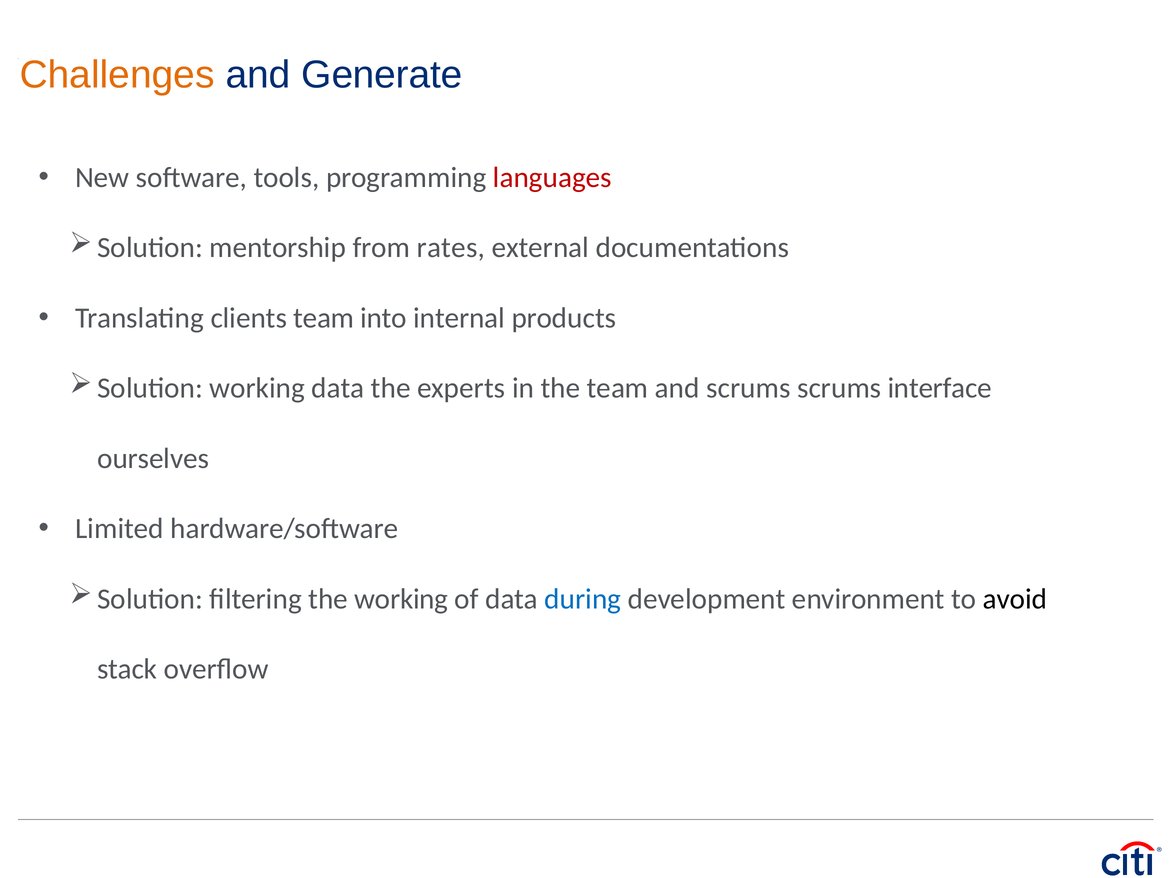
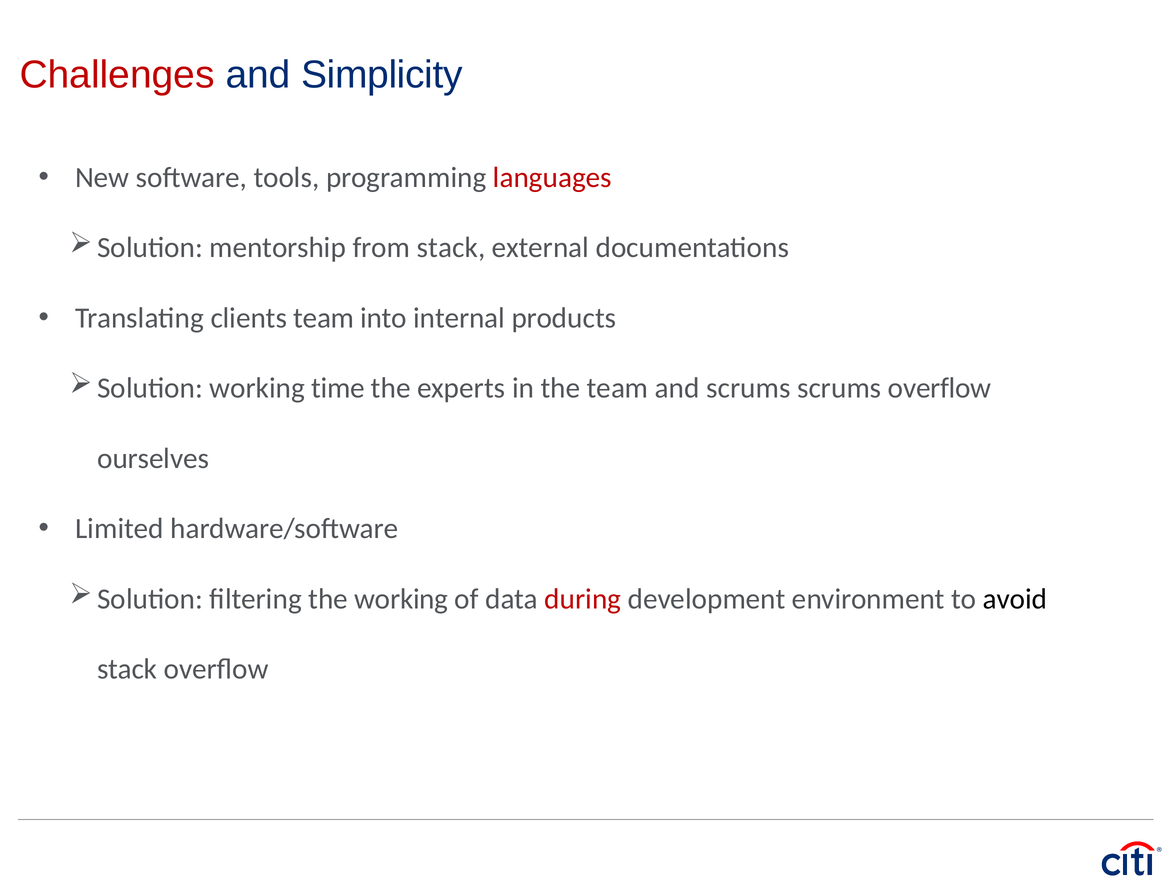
Challenges colour: orange -> red
Generate: Generate -> Simplicity
from rates: rates -> stack
working data: data -> time
scrums interface: interface -> overflow
during colour: blue -> red
